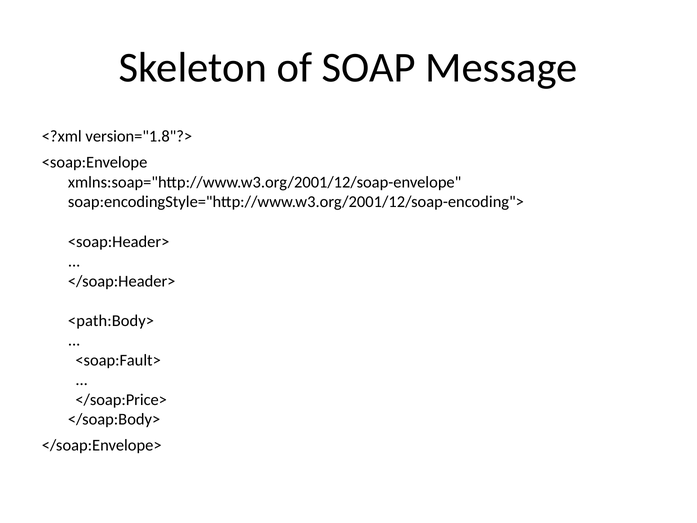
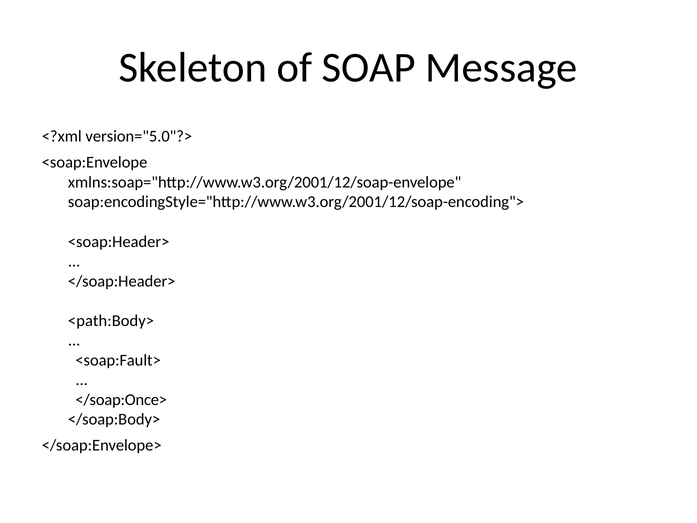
version="1.8"?>: version="1.8"?> -> version="5.0"?>
</soap:Price>: </soap:Price> -> </soap:Once>
